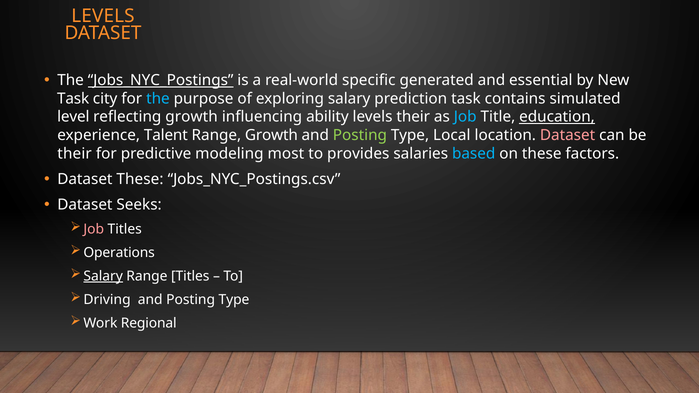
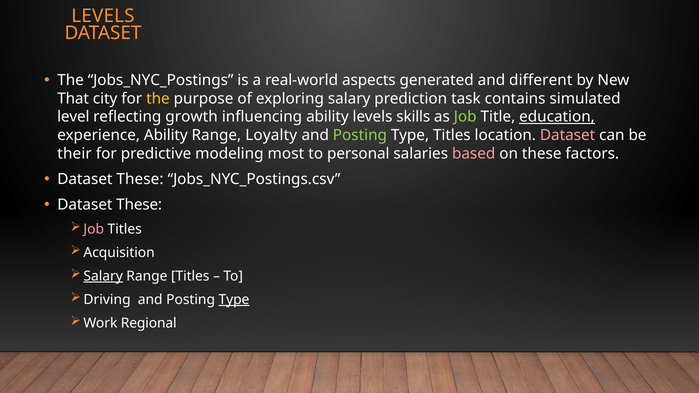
Jobs_NYC_Postings underline: present -> none
specific: specific -> aspects
essential: essential -> different
Task at (73, 99): Task -> That
the at (158, 99) colour: light blue -> yellow
levels their: their -> skills
Job at (465, 117) colour: light blue -> light green
experience Talent: Talent -> Ability
Range Growth: Growth -> Loyalty
Type Local: Local -> Titles
provides: provides -> personal
based colour: light blue -> pink
Seeks at (139, 205): Seeks -> These
Operations: Operations -> Acquisition
Type at (234, 300) underline: none -> present
